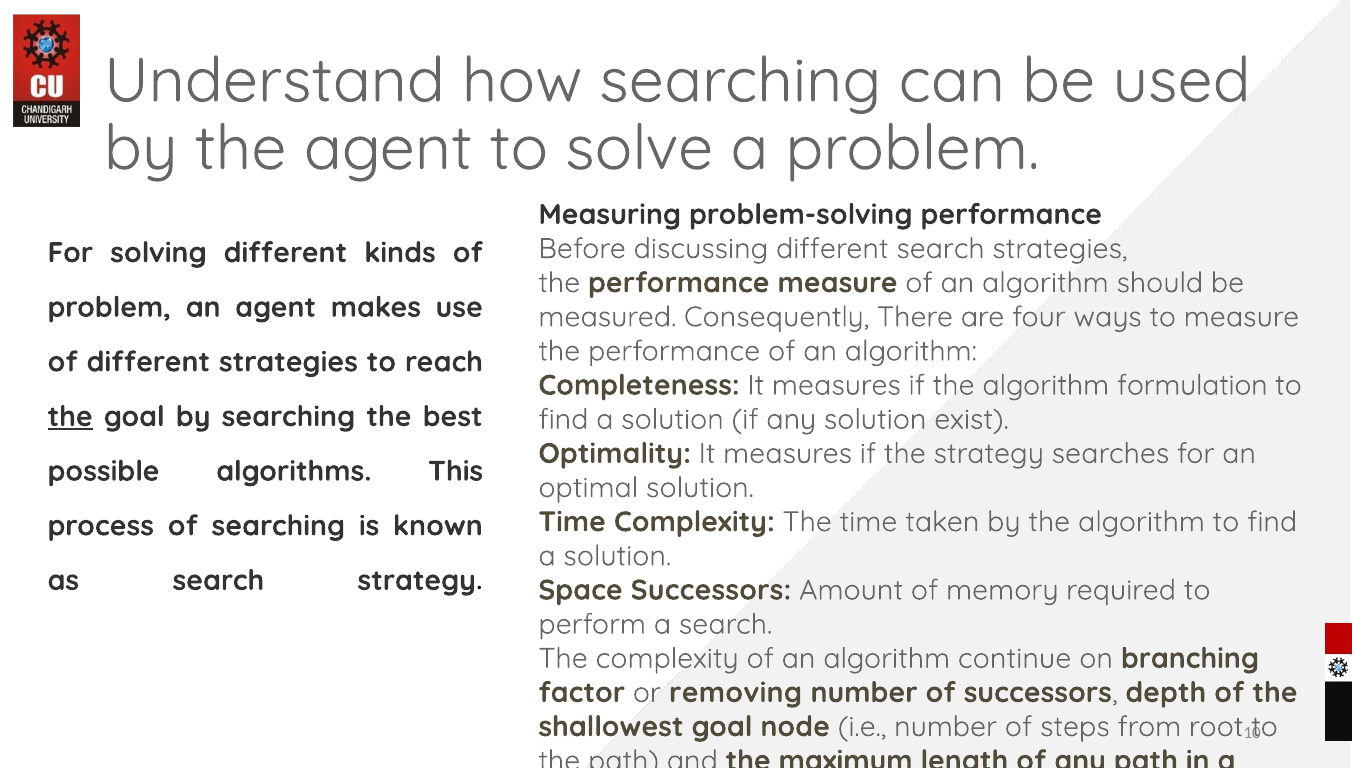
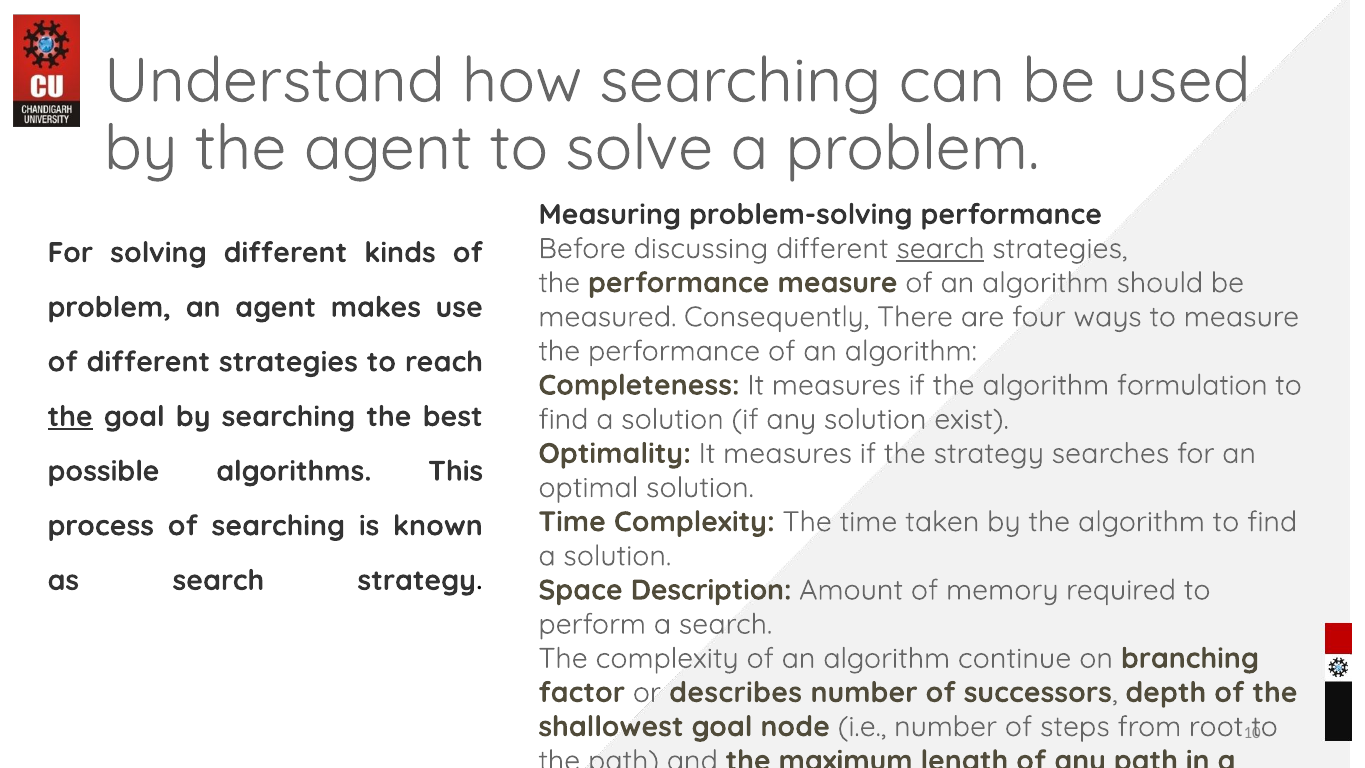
search at (940, 249) underline: none -> present
Space Successors: Successors -> Description
removing: removing -> describes
